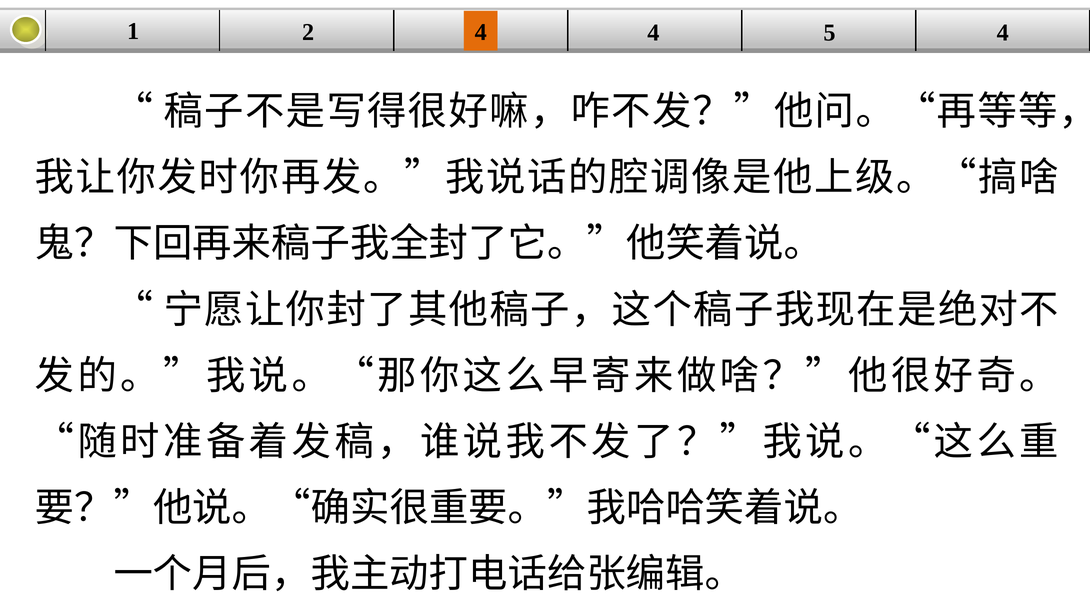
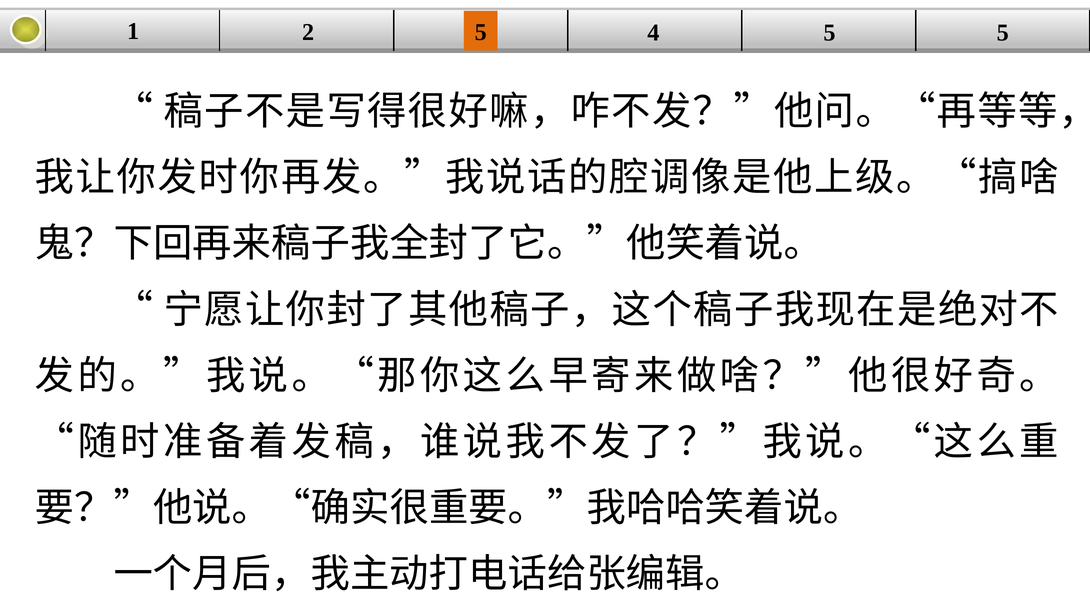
2 4: 4 -> 5
5 4: 4 -> 5
